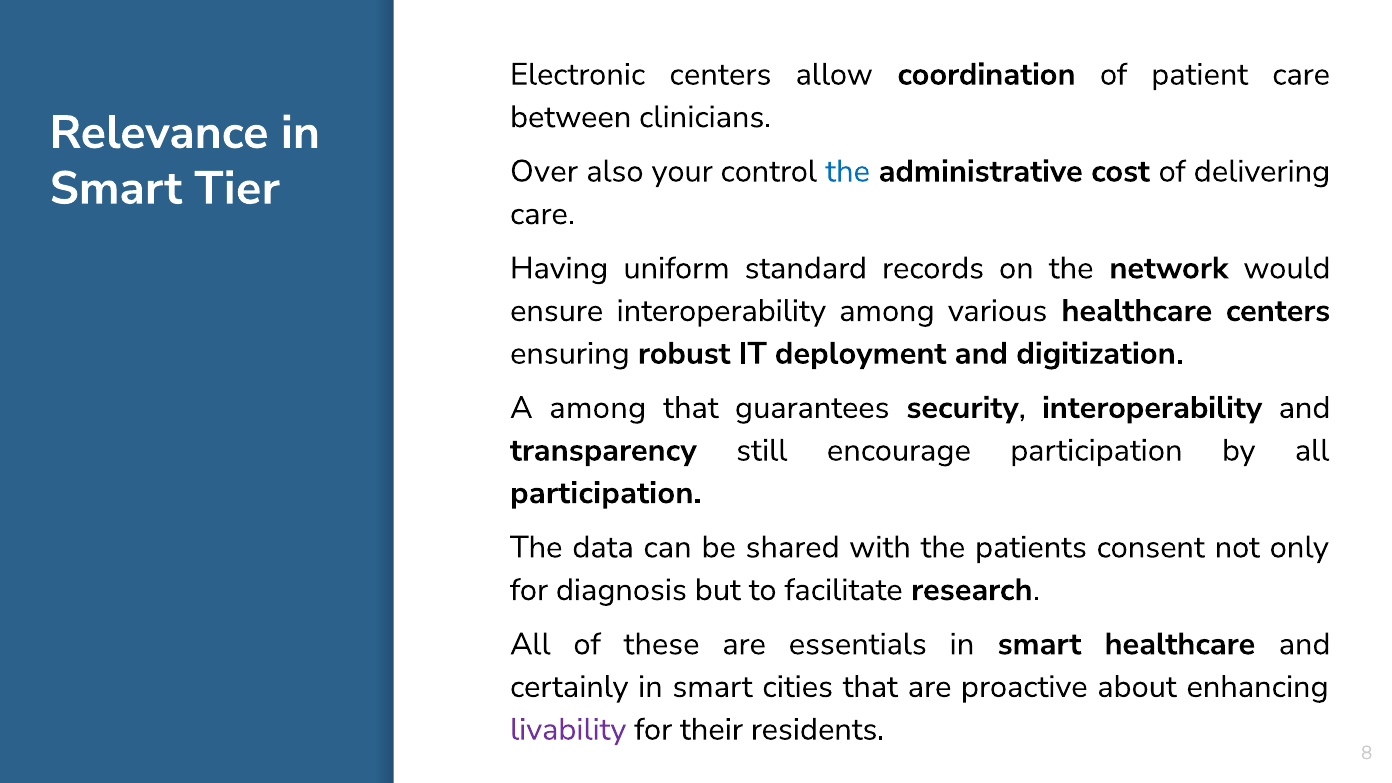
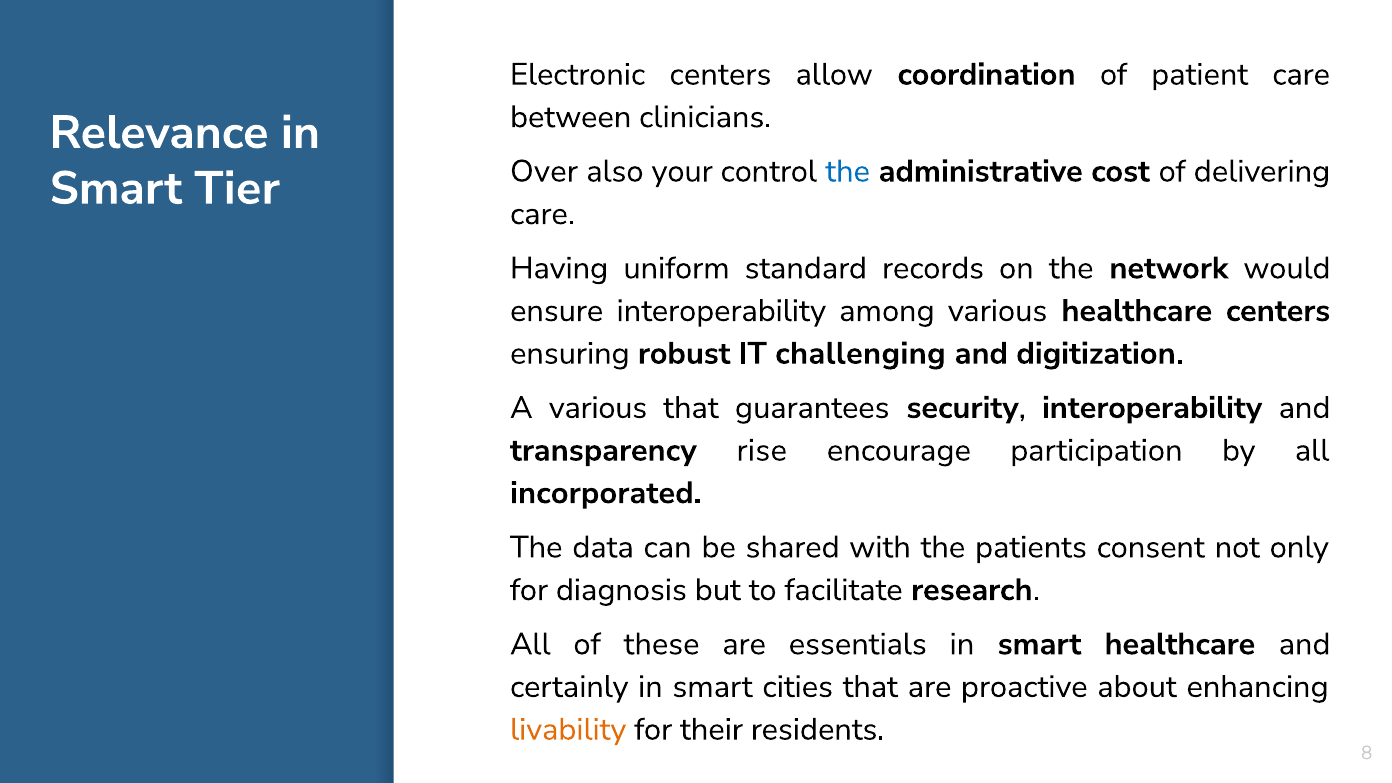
deployment: deployment -> challenging
A among: among -> various
still: still -> rise
participation at (606, 493): participation -> incorporated
livability colour: purple -> orange
